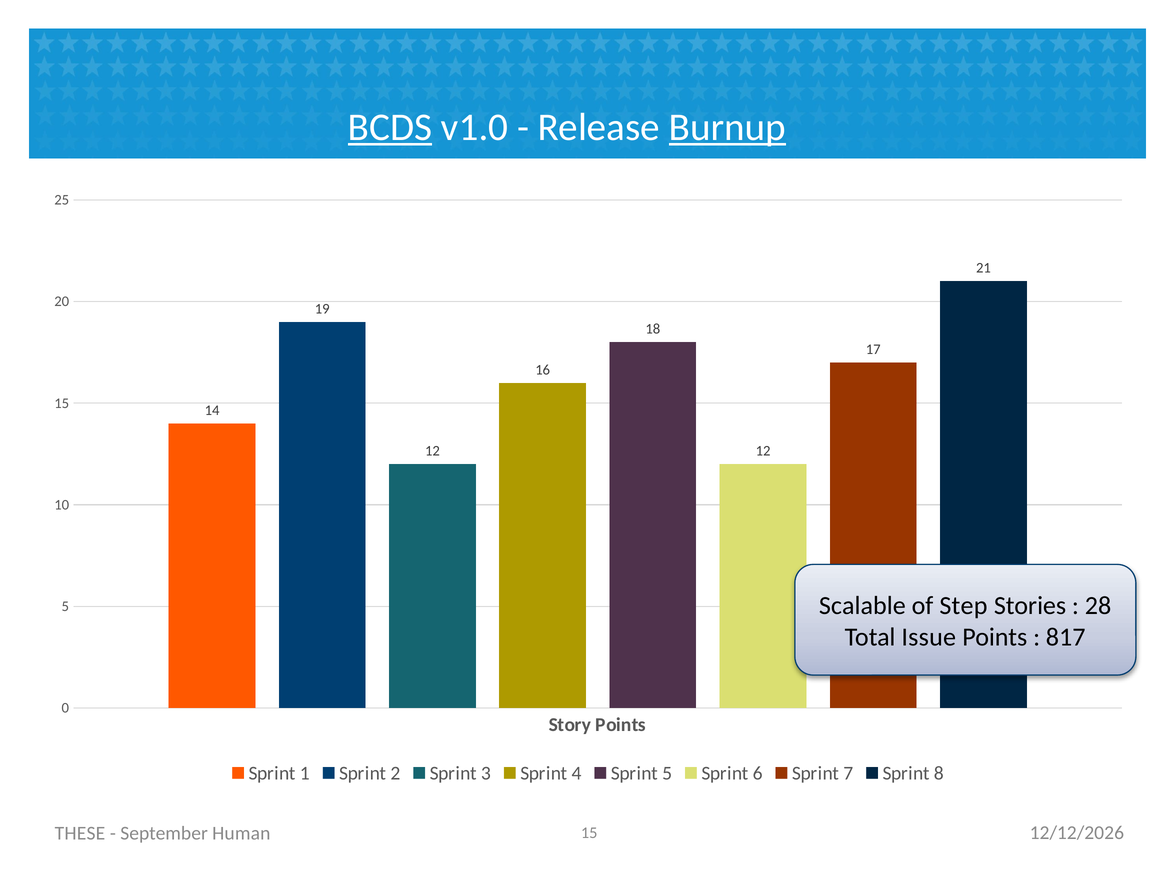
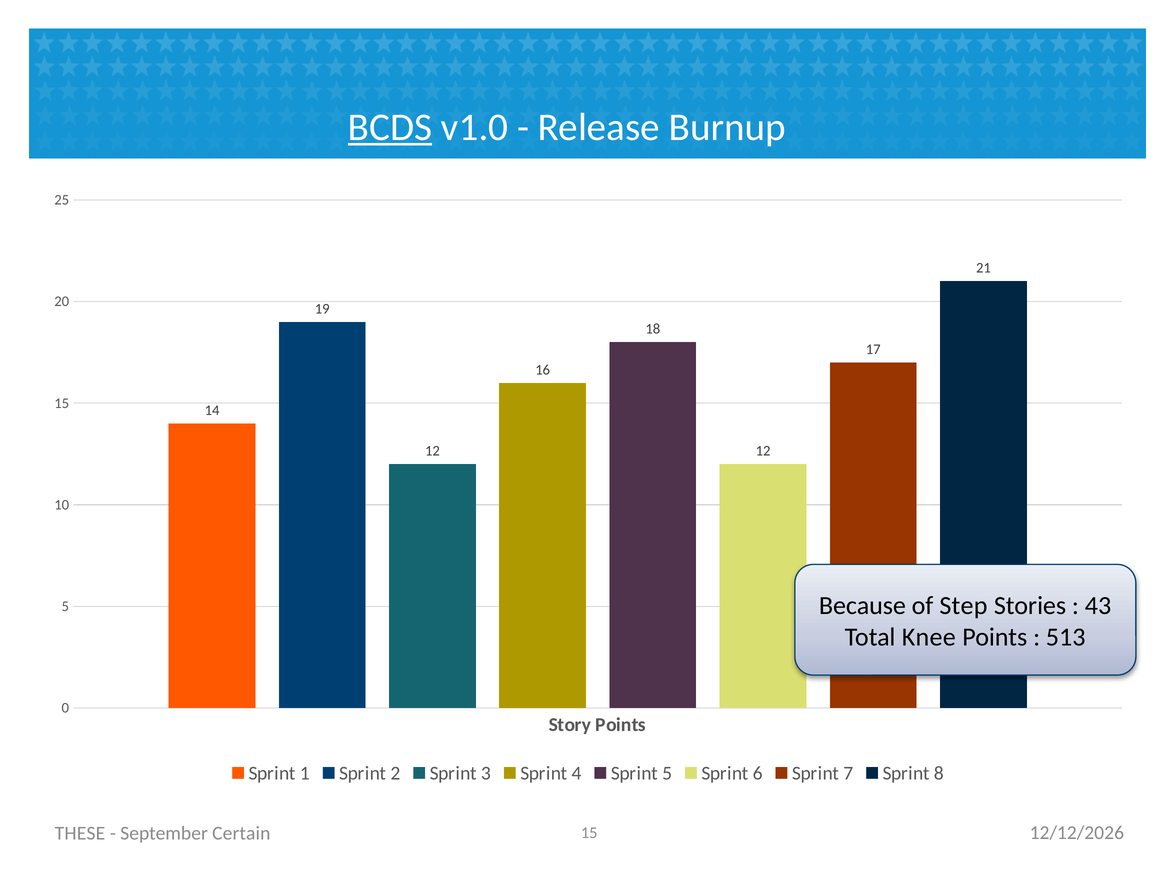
Burnup underline: present -> none
Scalable: Scalable -> Because
28: 28 -> 43
Issue: Issue -> Knee
817: 817 -> 513
Human: Human -> Certain
